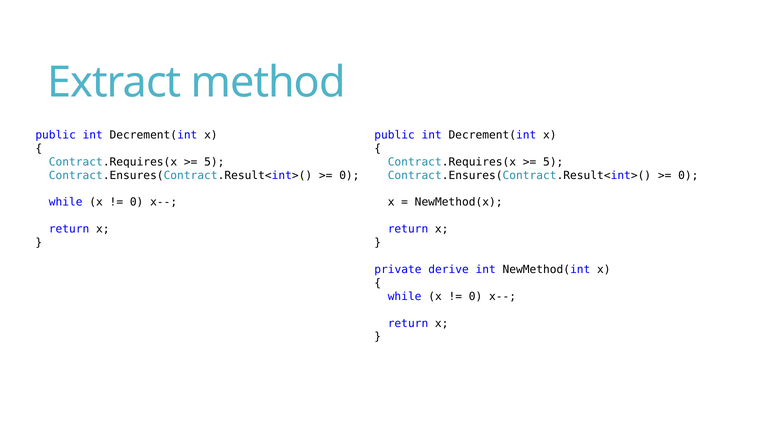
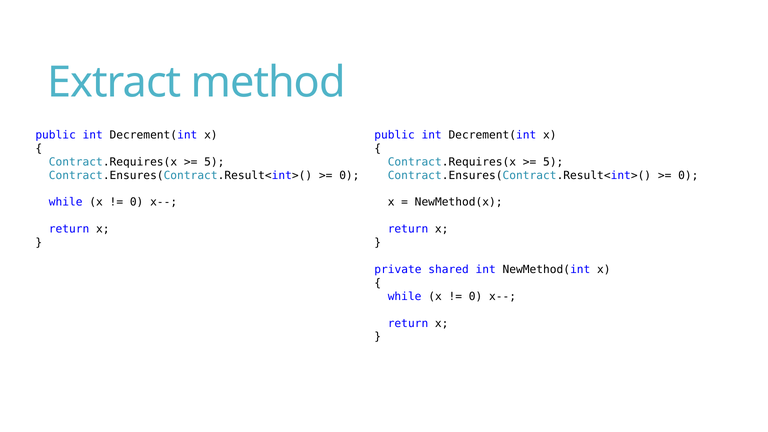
derive: derive -> shared
